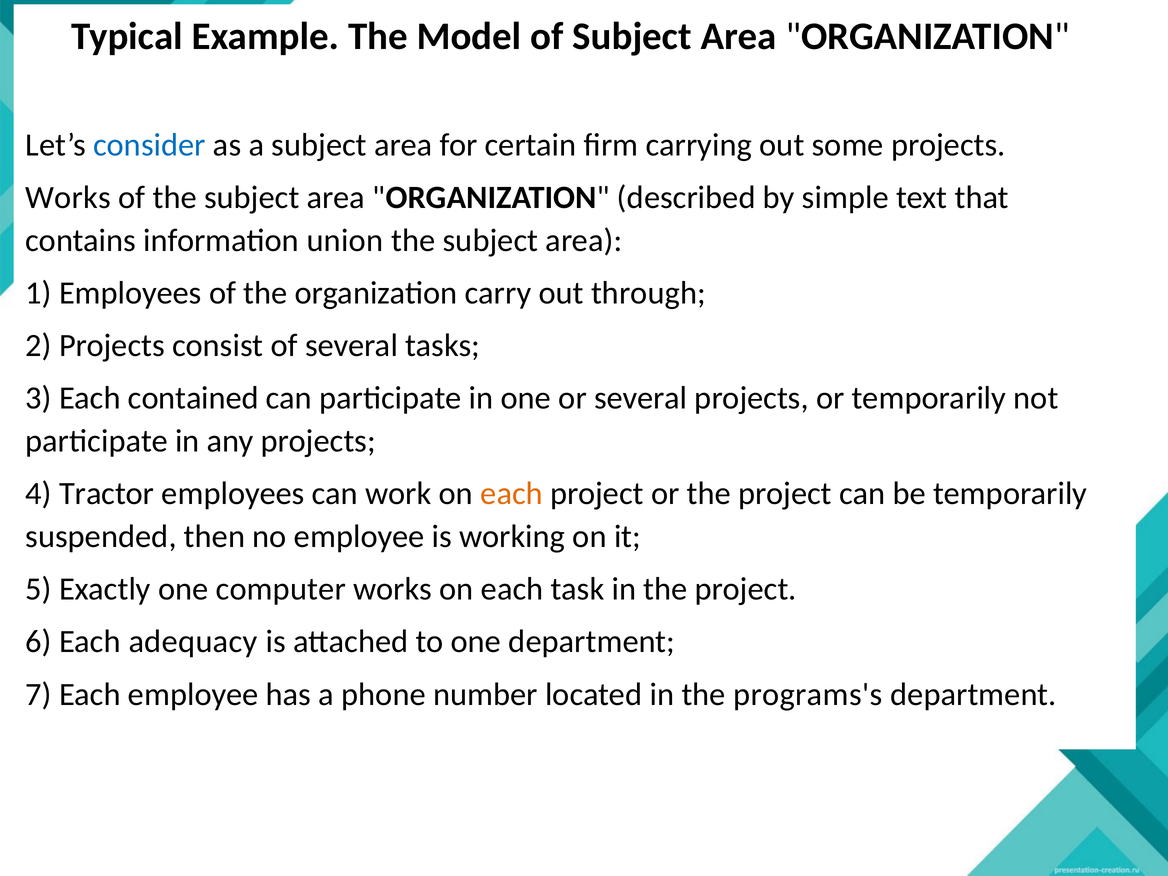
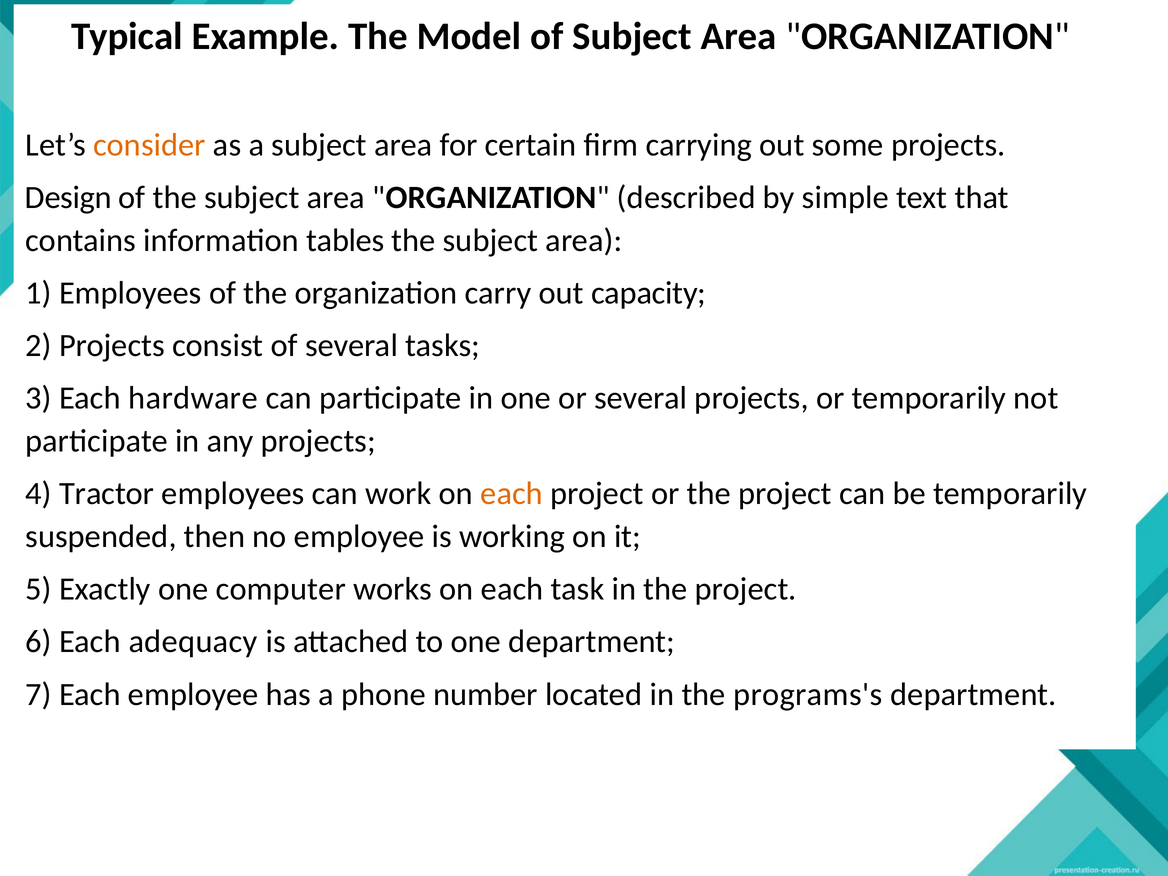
consider colour: blue -> orange
Works at (68, 198): Works -> Design
union: union -> tables
through: through -> capacity
contained: contained -> hardware
